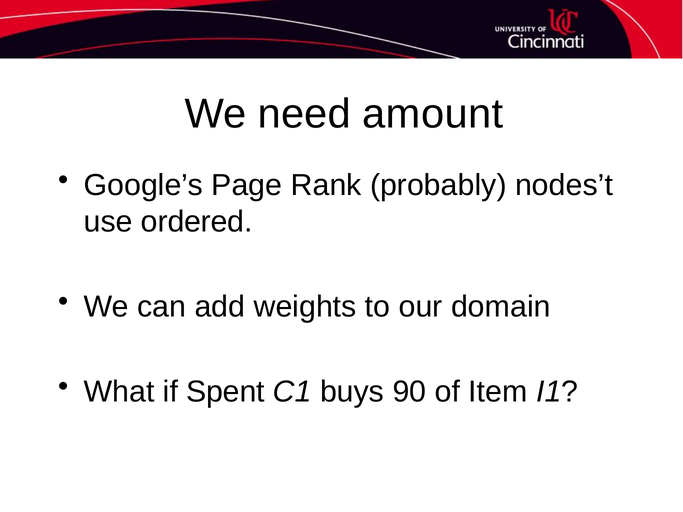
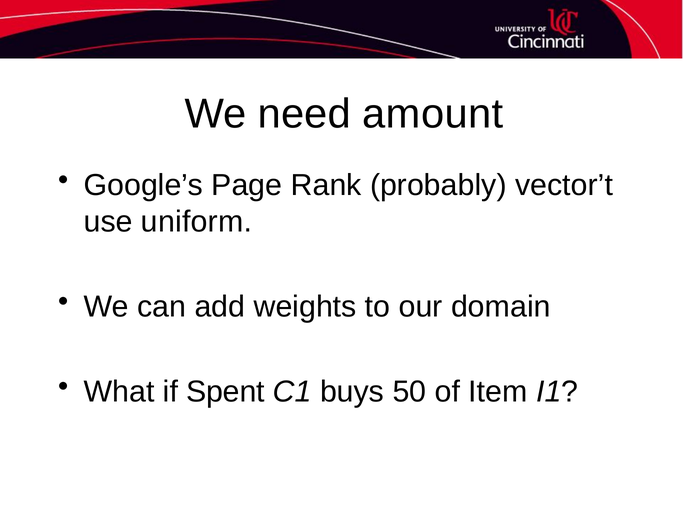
nodes’t: nodes’t -> vector’t
ordered: ordered -> uniform
90: 90 -> 50
